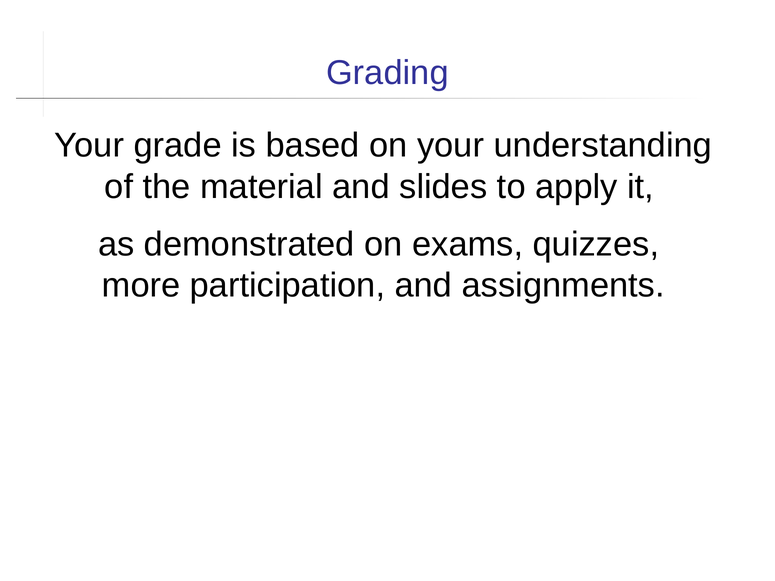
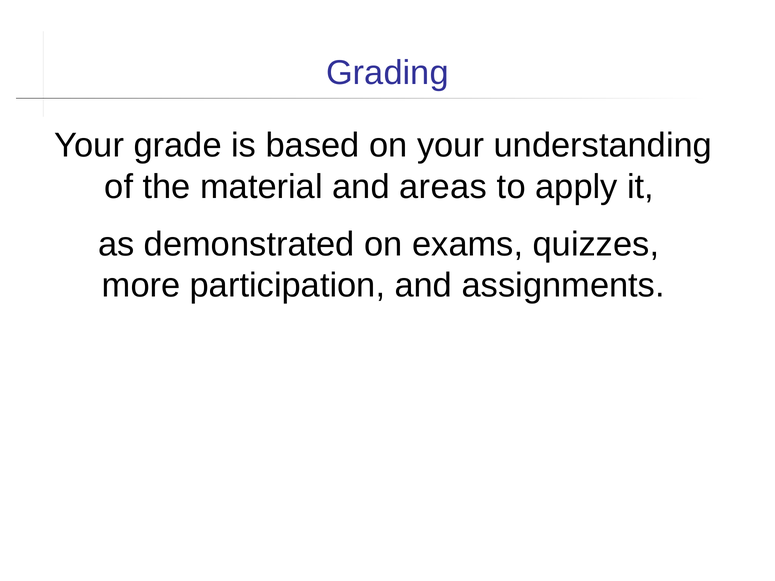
slides: slides -> areas
